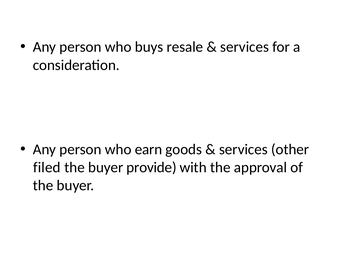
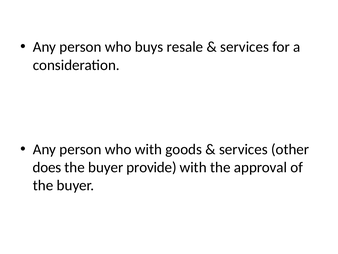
who earn: earn -> with
filed: filed -> does
